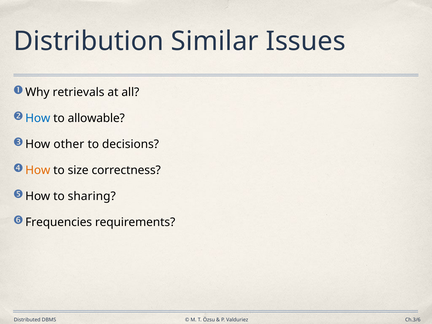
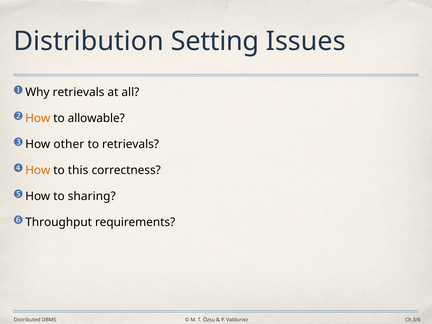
Similar: Similar -> Setting
How at (38, 118) colour: blue -> orange
to decisions: decisions -> retrievals
size: size -> this
Frequencies: Frequencies -> Throughput
